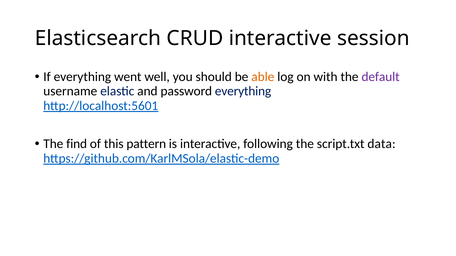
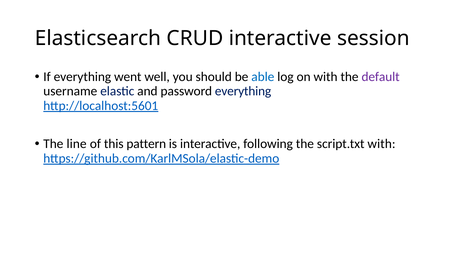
able colour: orange -> blue
find: find -> line
script.txt data: data -> with
